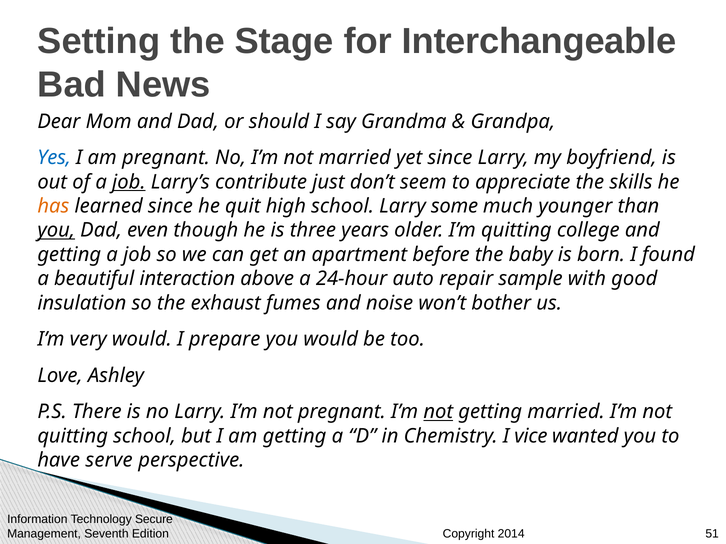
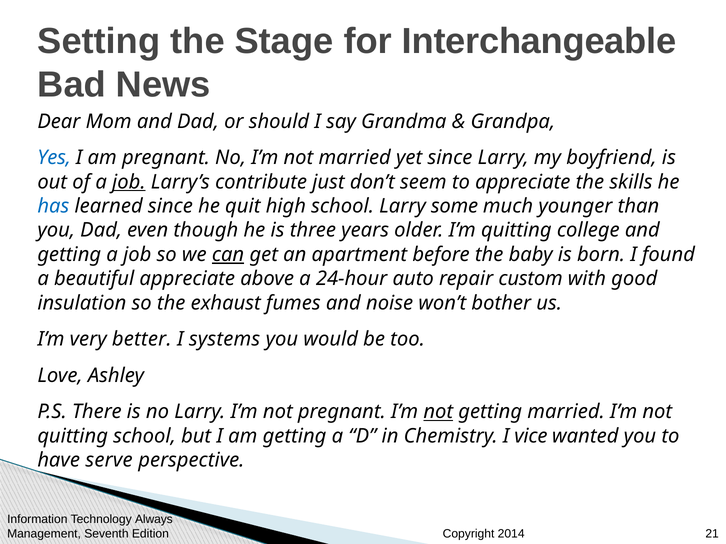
has colour: orange -> blue
you at (56, 231) underline: present -> none
can underline: none -> present
beautiful interaction: interaction -> appreciate
sample: sample -> custom
very would: would -> better
prepare: prepare -> systems
Secure: Secure -> Always
51: 51 -> 21
